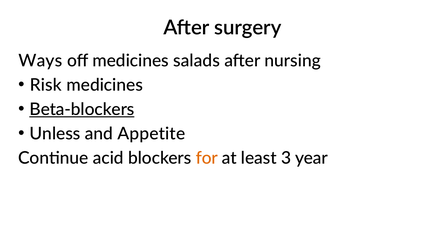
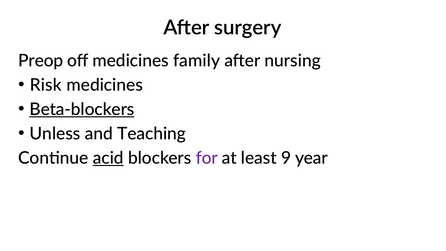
Ways: Ways -> Preop
salads: salads -> family
Appetite: Appetite -> Teaching
acid underline: none -> present
for colour: orange -> purple
3: 3 -> 9
